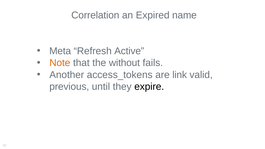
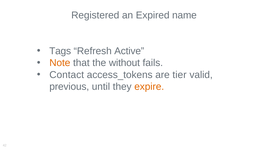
Correlation: Correlation -> Registered
Meta: Meta -> Tags
Another: Another -> Contact
link: link -> tier
expire colour: black -> orange
